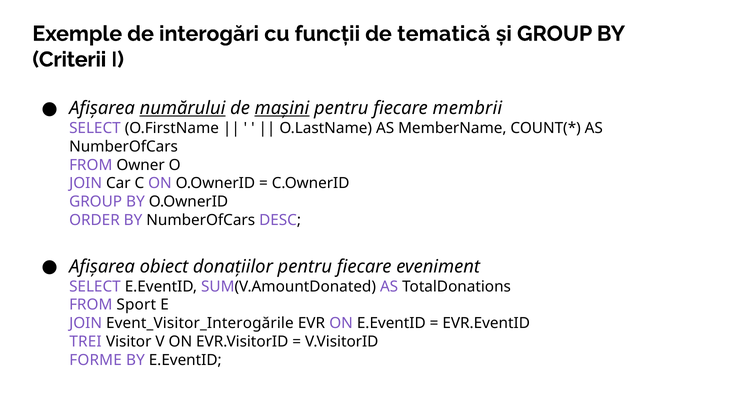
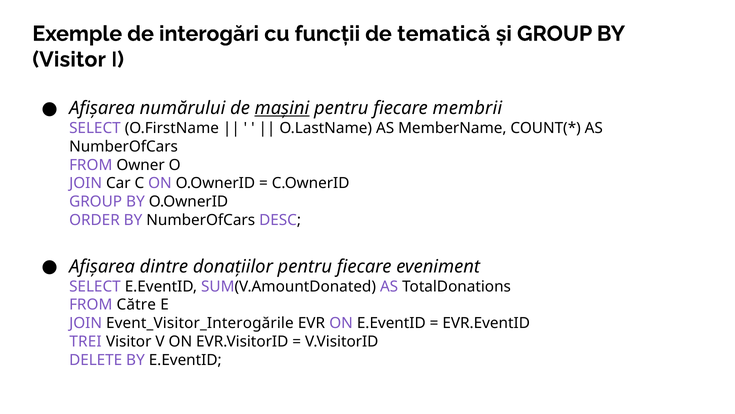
Criterii at (69, 59): Criterii -> Visitor
numărului underline: present -> none
obiect: obiect -> dintre
Sport: Sport -> Către
FORME: FORME -> DELETE
